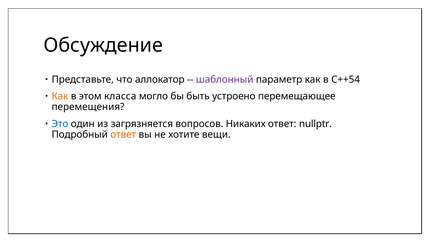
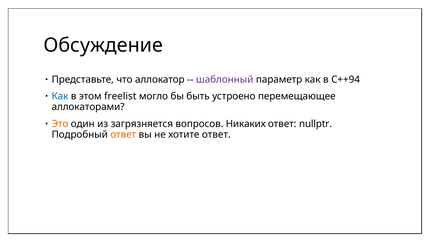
C++54: C++54 -> C++94
Как at (60, 96) colour: orange -> blue
класса: класса -> freelist
перемещения: перемещения -> аллокаторами
Это colour: blue -> orange
хотите вещи: вещи -> ответ
